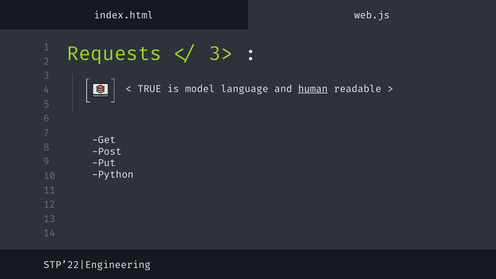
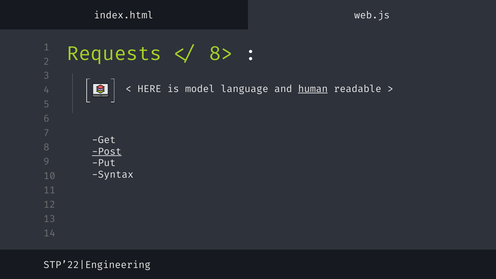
3>: 3> -> 8>
TRUE: TRUE -> HERE
Post underline: none -> present
Python: Python -> Syntax
